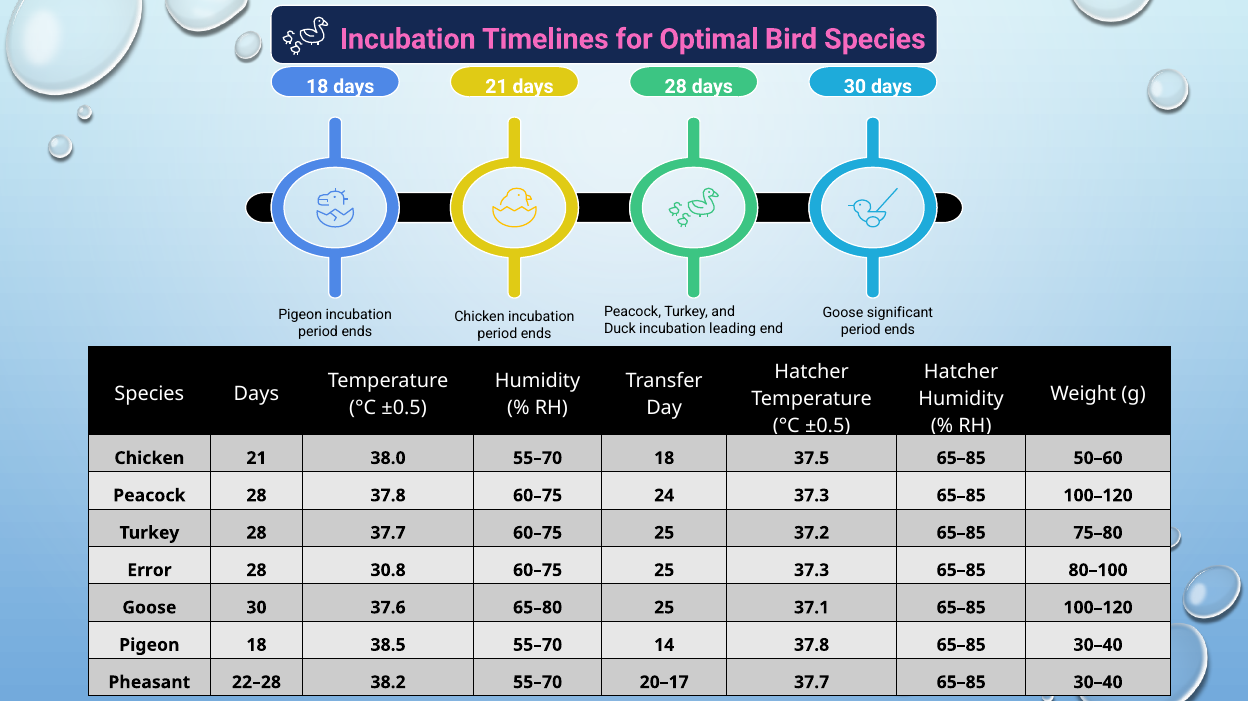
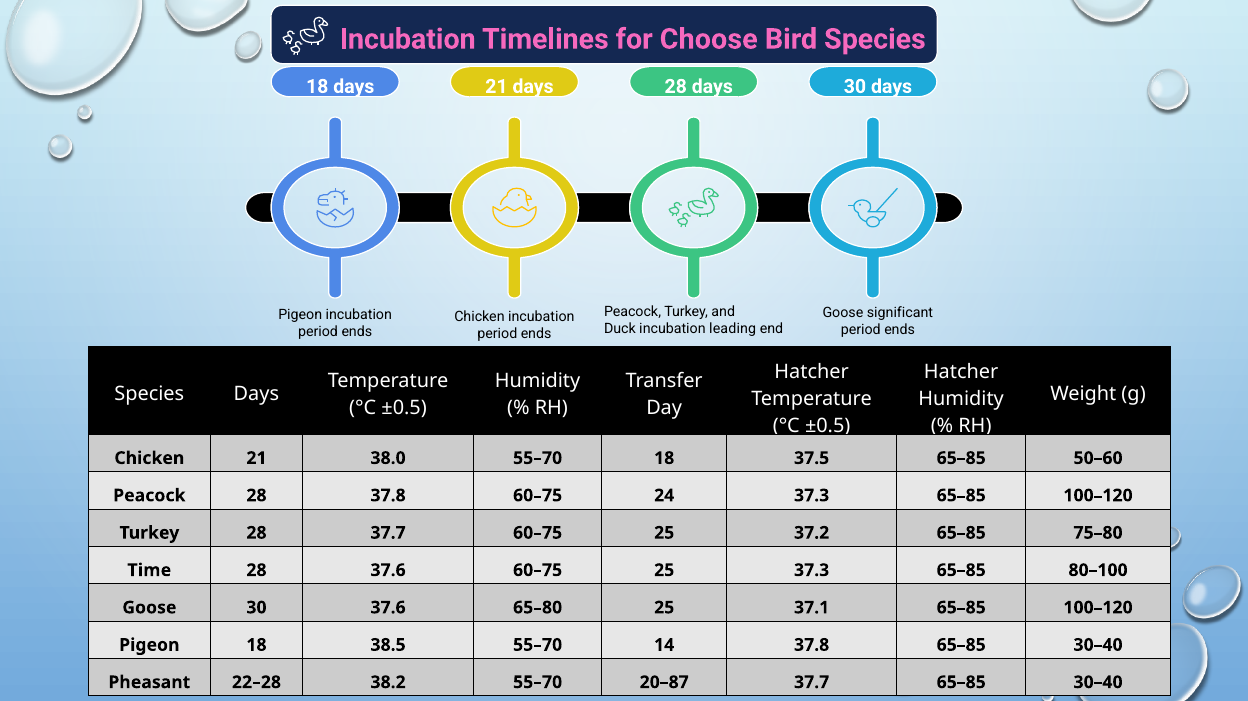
Optimal: Optimal -> Choose
Error: Error -> Time
28 30.8: 30.8 -> 37.6
20–17: 20–17 -> 20–87
